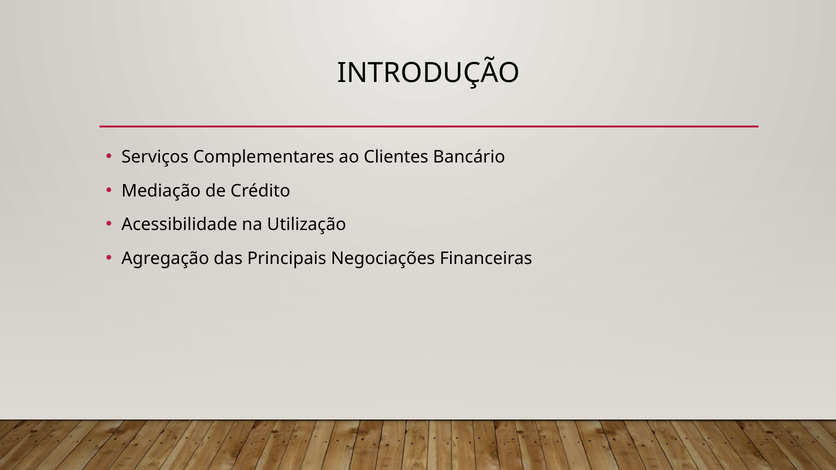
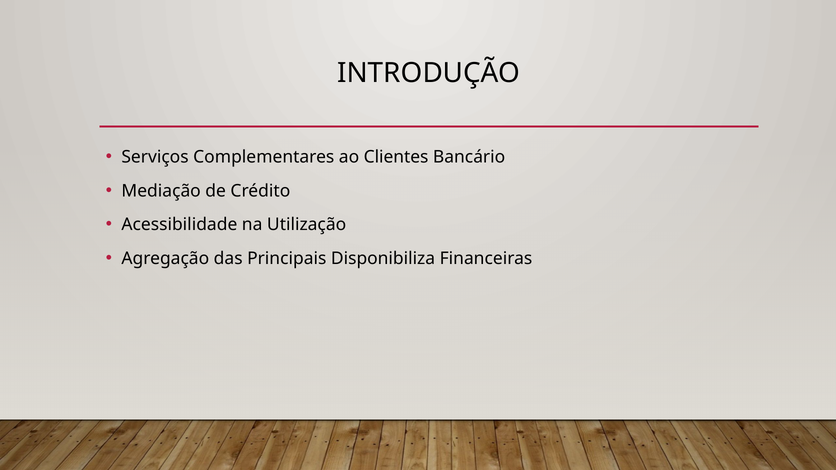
Negociações: Negociações -> Disponibiliza
